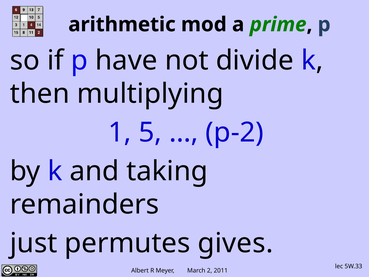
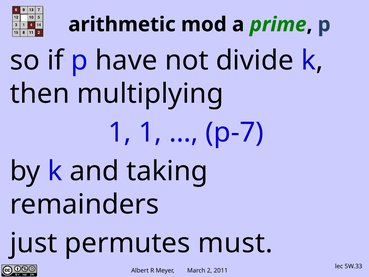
1 5: 5 -> 1
p-2: p-2 -> p-7
gives: gives -> must
